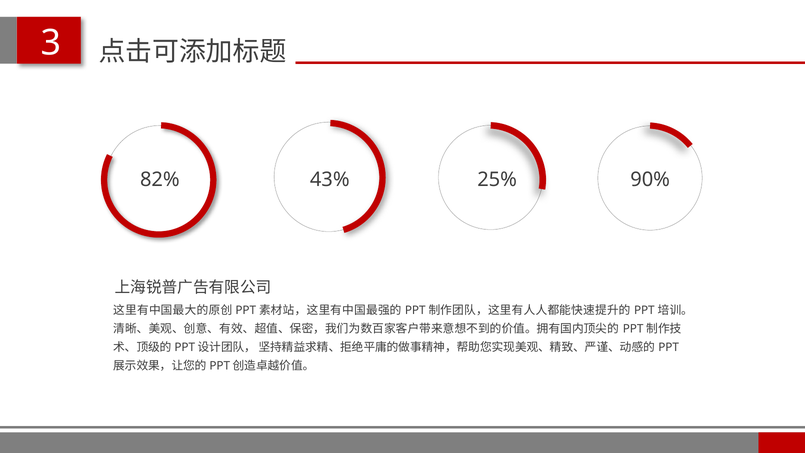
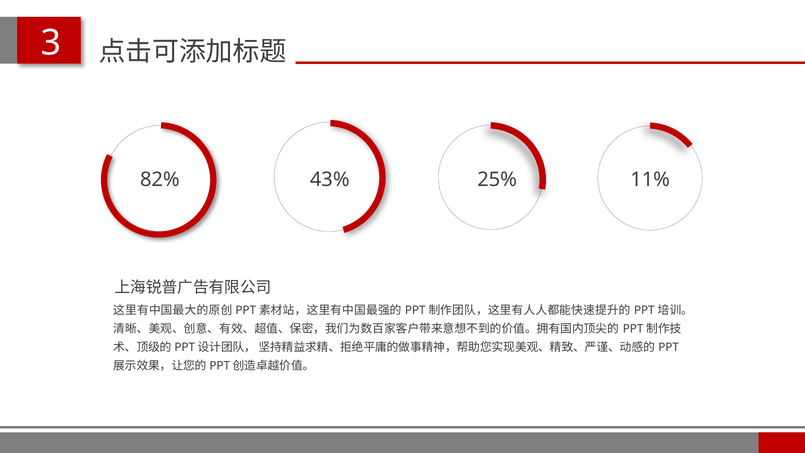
90%: 90% -> 11%
